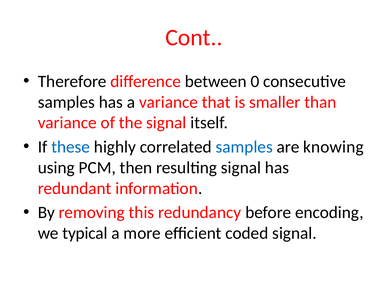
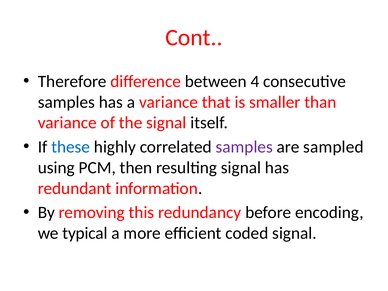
0: 0 -> 4
samples at (244, 147) colour: blue -> purple
knowing: knowing -> sampled
